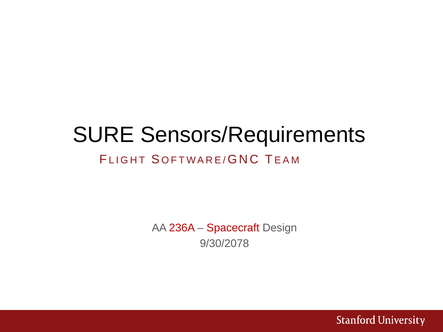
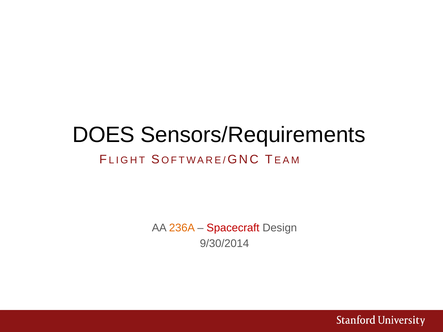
SURE: SURE -> DOES
236A colour: red -> orange
9/30/2078: 9/30/2078 -> 9/30/2014
